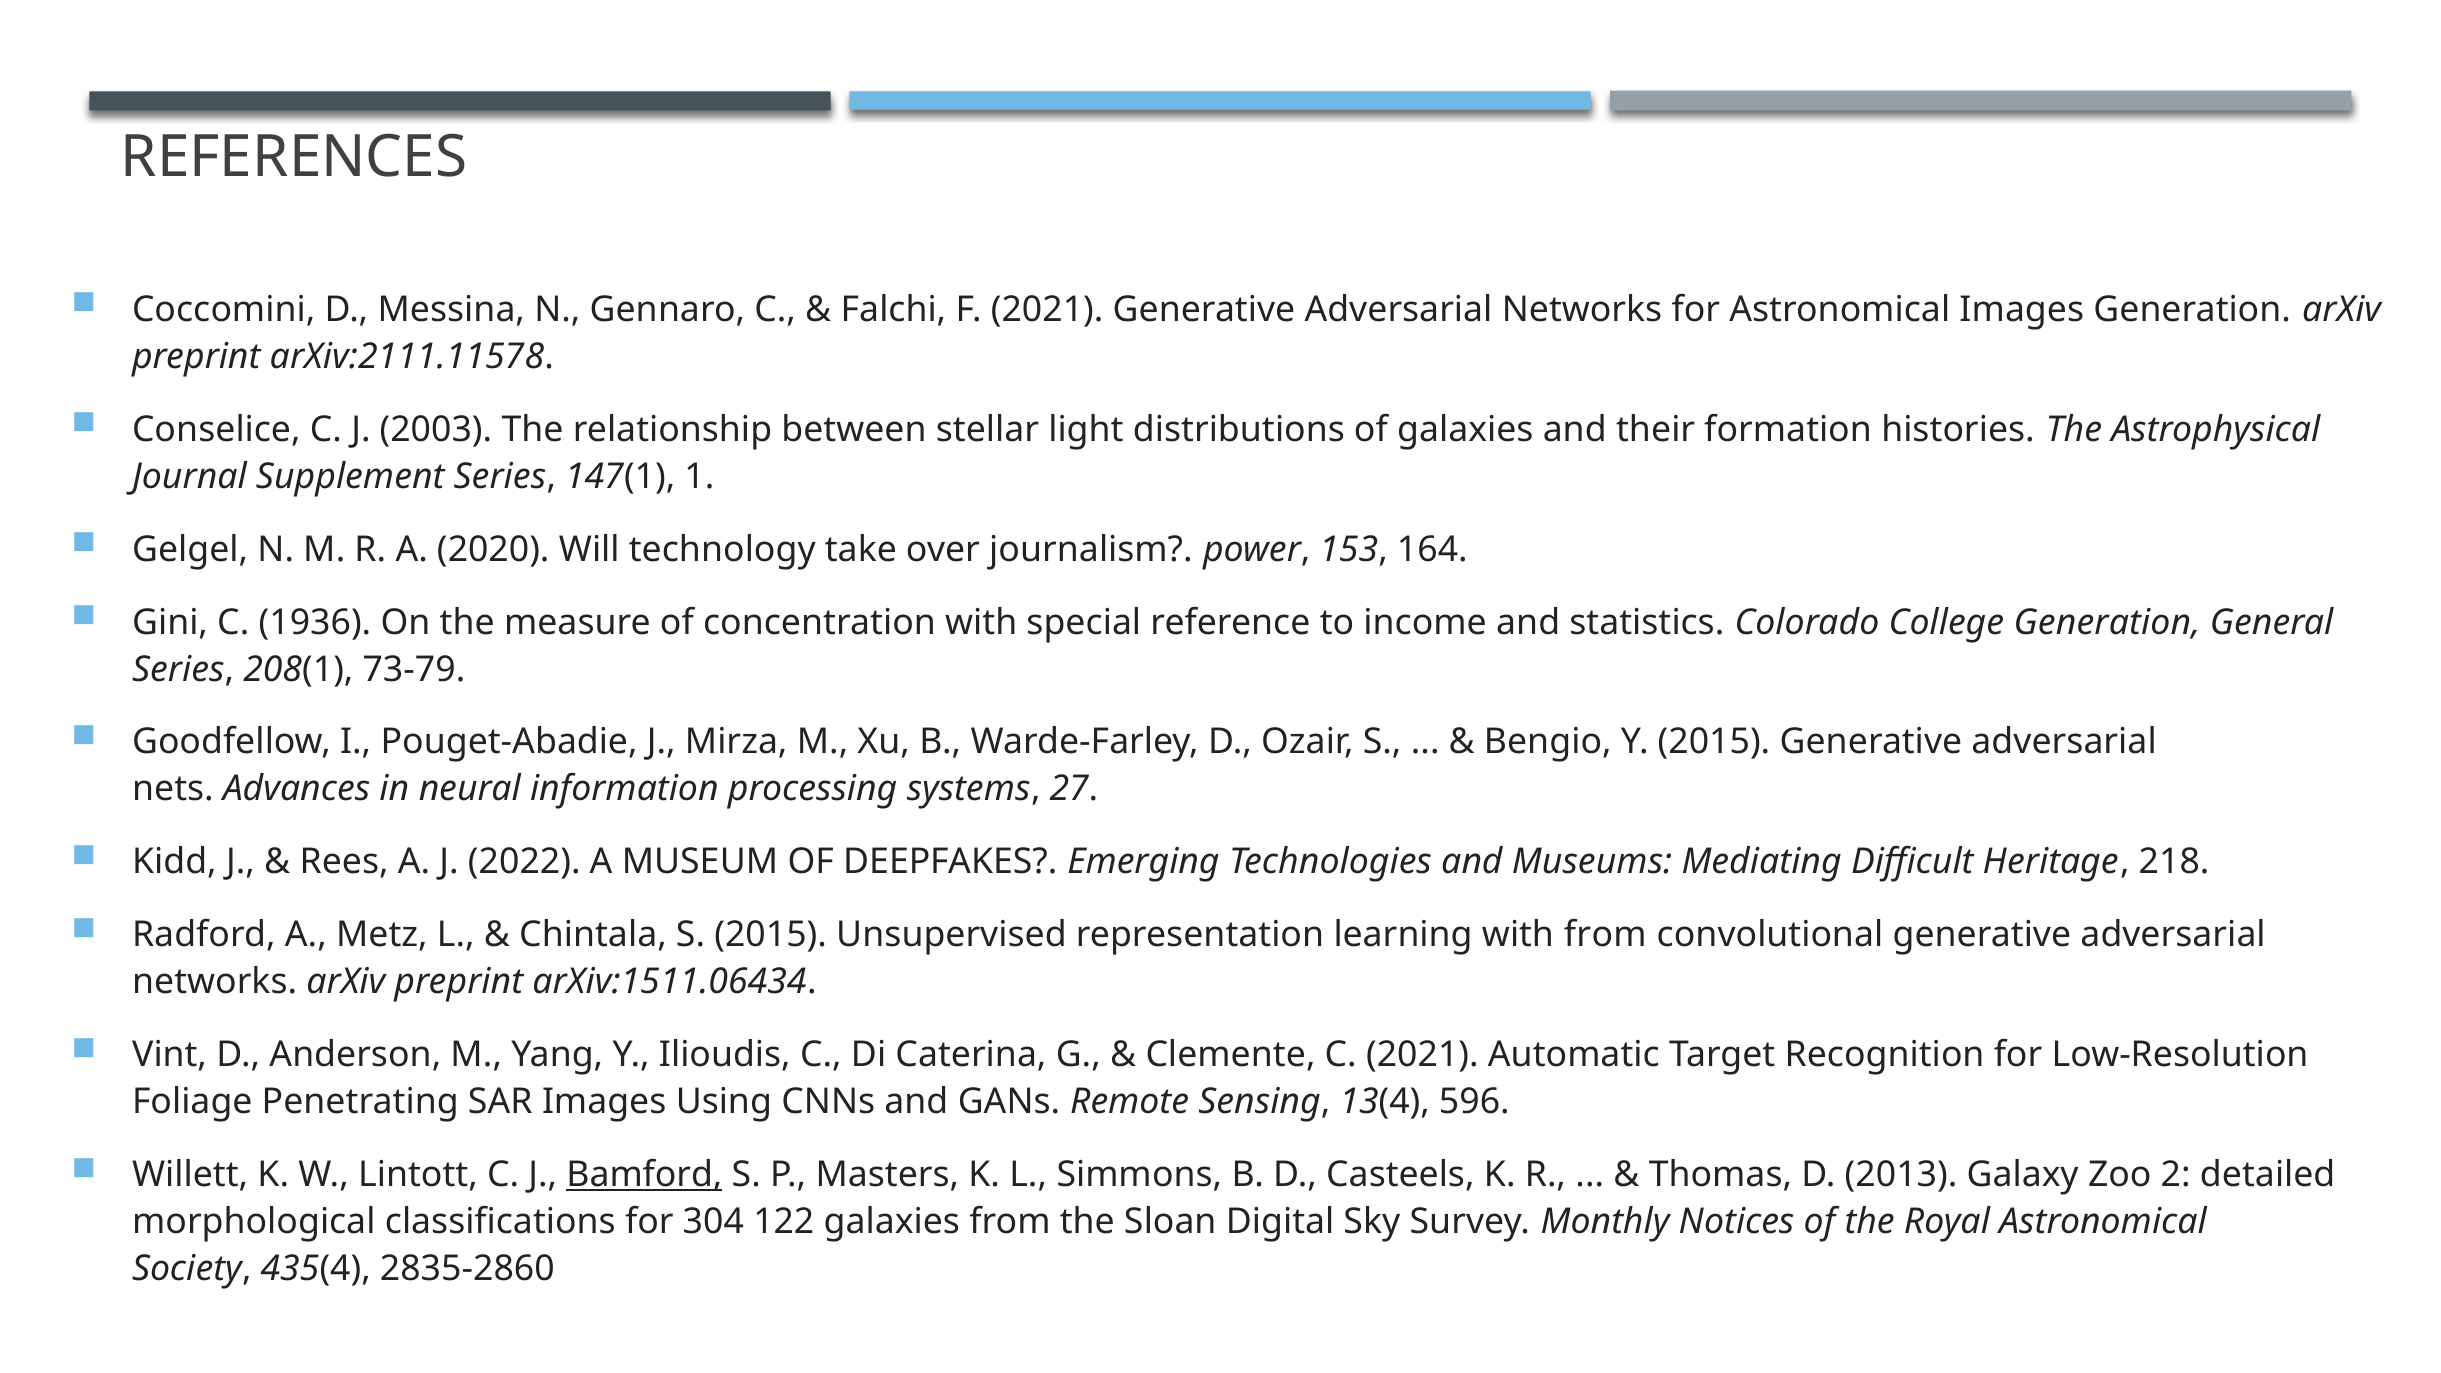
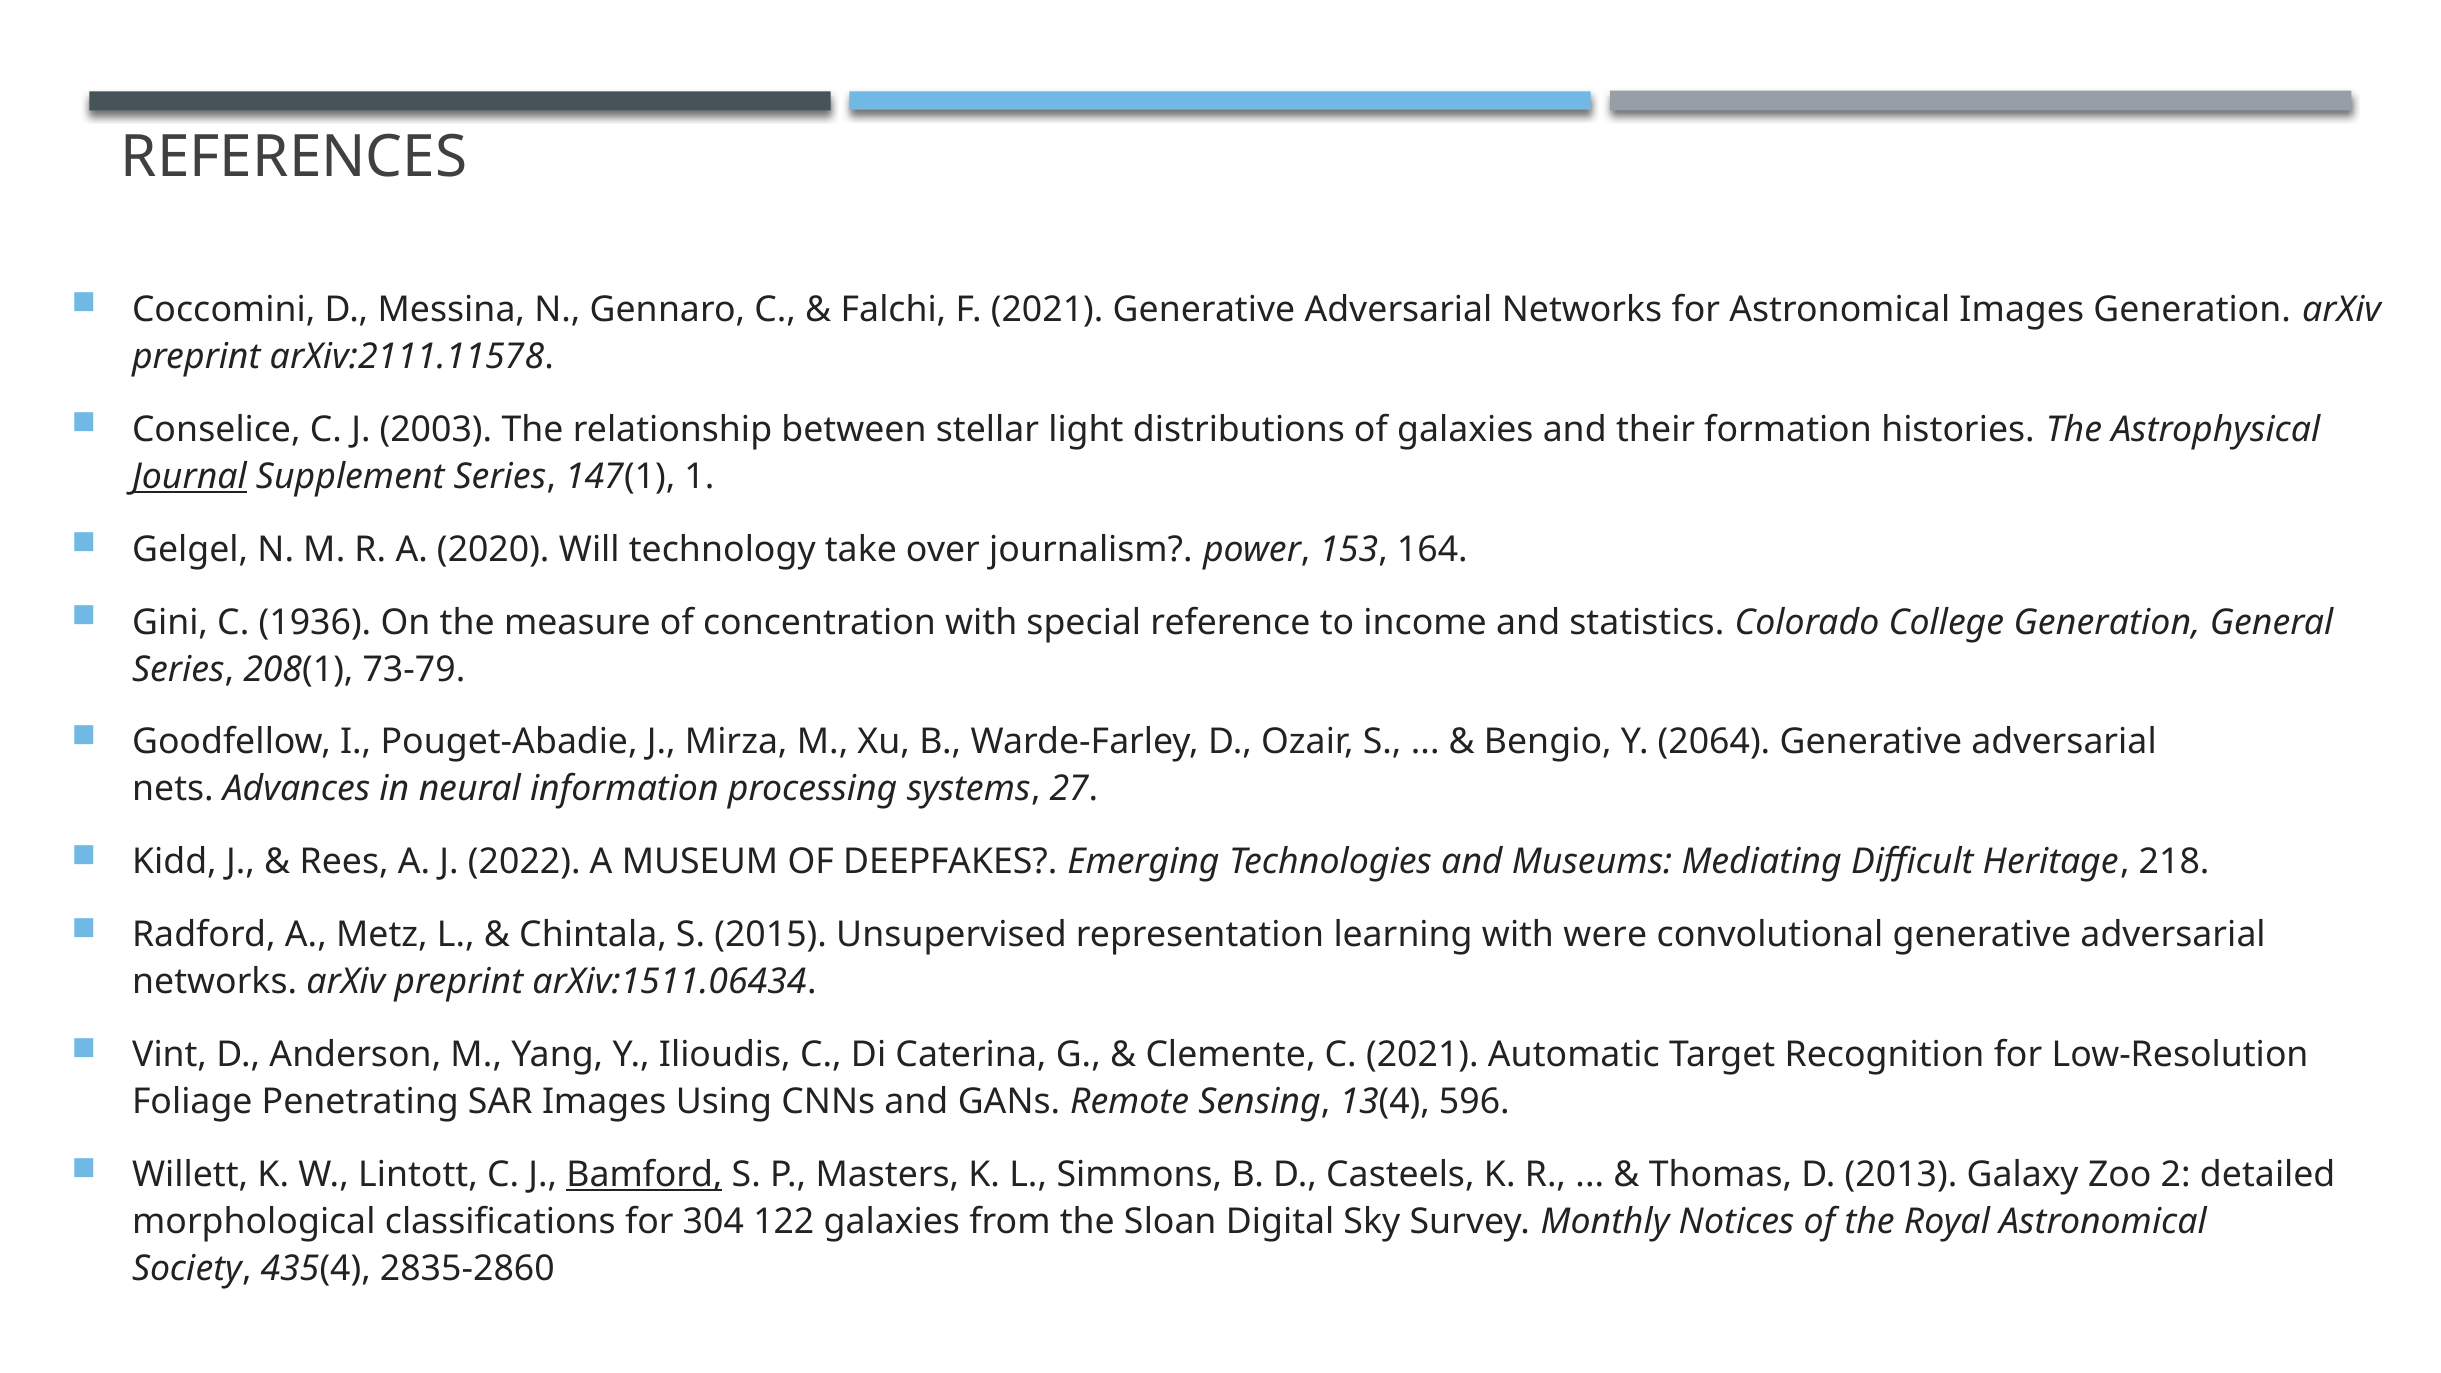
Journal underline: none -> present
Y 2015: 2015 -> 2064
with from: from -> were
